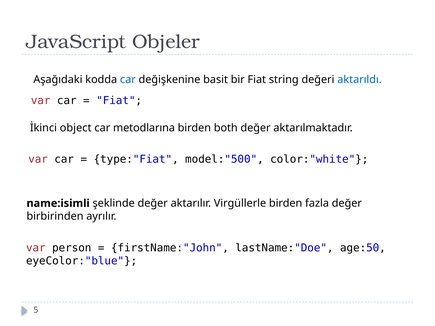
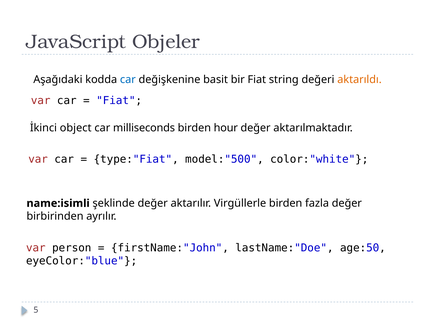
aktarıldı colour: blue -> orange
metodlarına: metodlarına -> milliseconds
both: both -> hour
